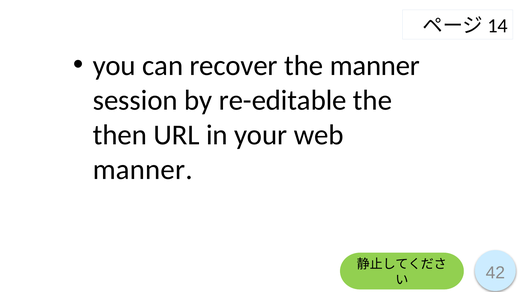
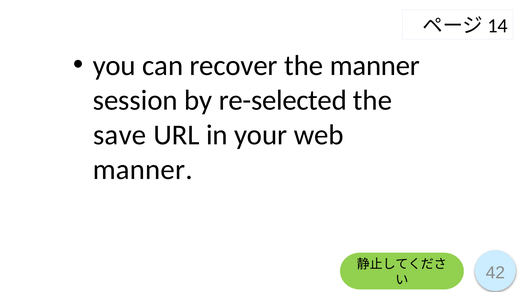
re-editable: re-editable -> re-selected
then: then -> save
